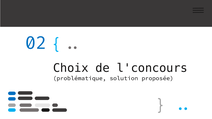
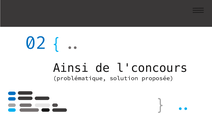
Choix: Choix -> Ainsi
